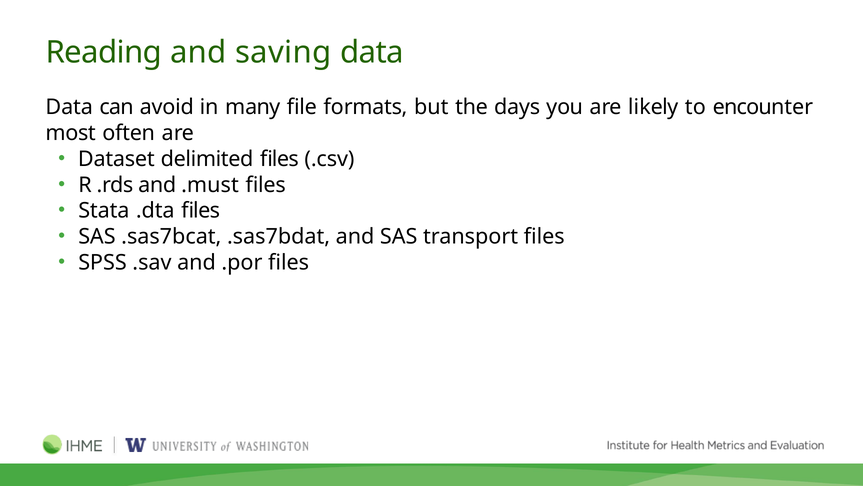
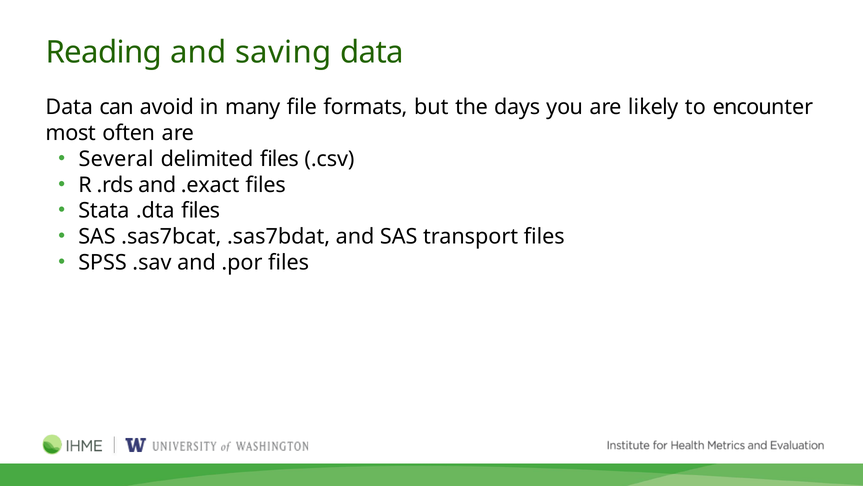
Dataset: Dataset -> Several
.must: .must -> .exact
